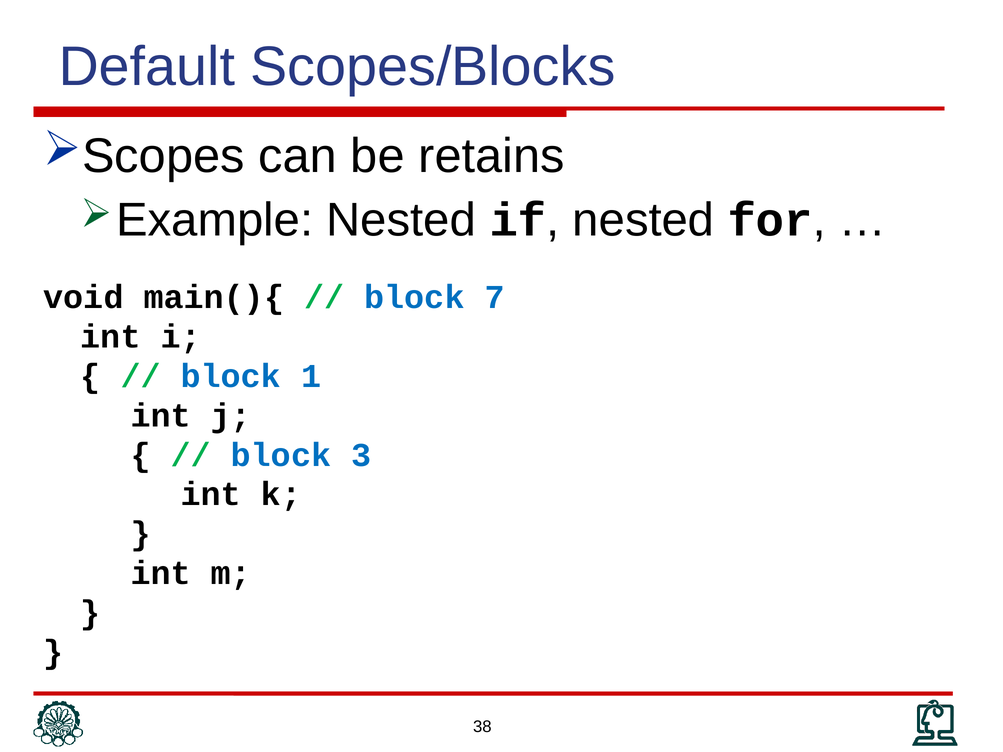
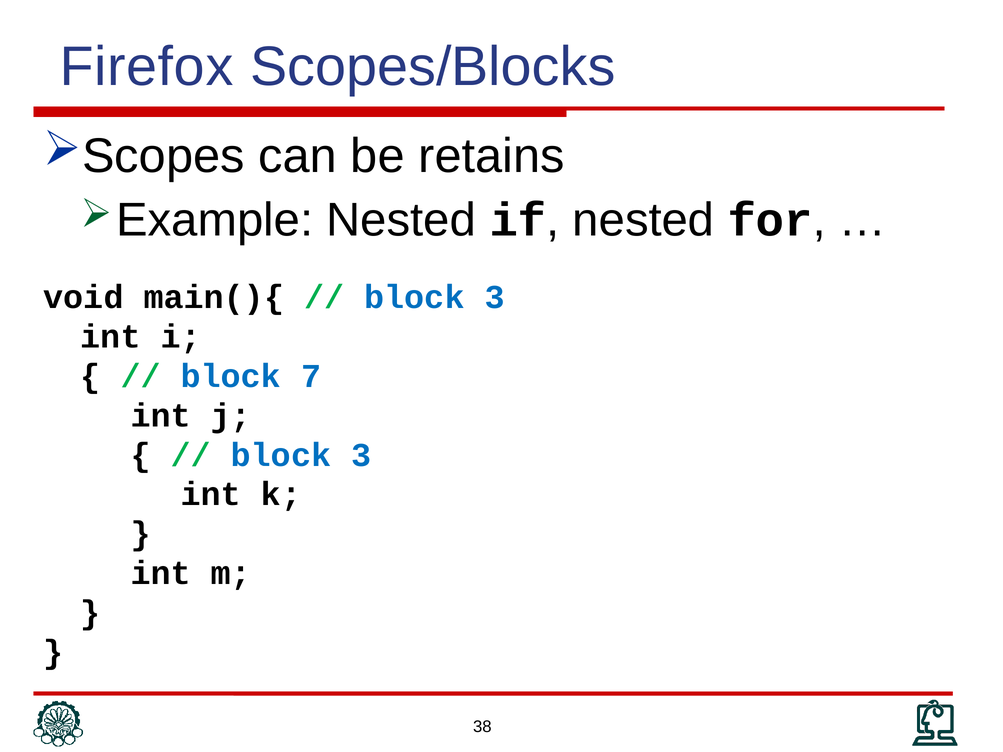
Default: Default -> Firefox
7 at (495, 298): 7 -> 3
1: 1 -> 7
